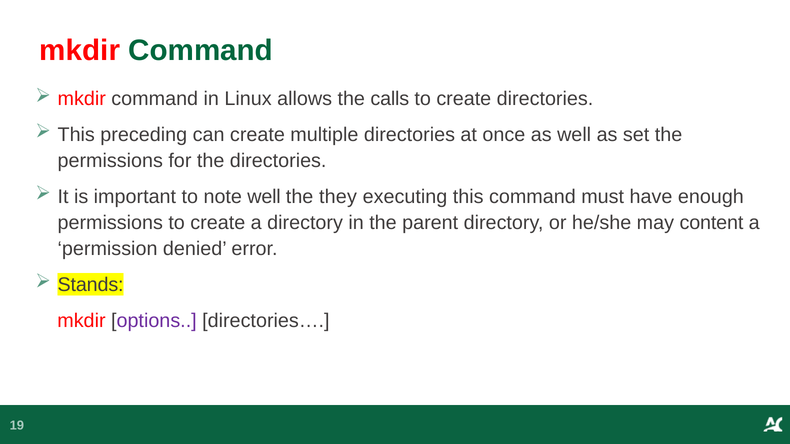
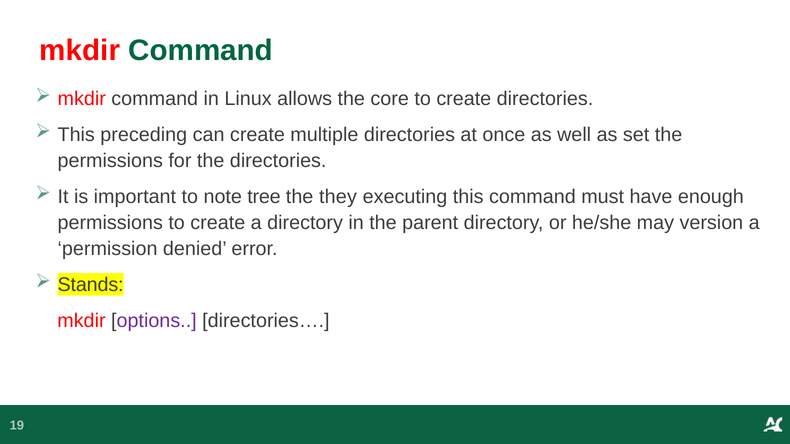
calls: calls -> core
note well: well -> tree
content: content -> version
